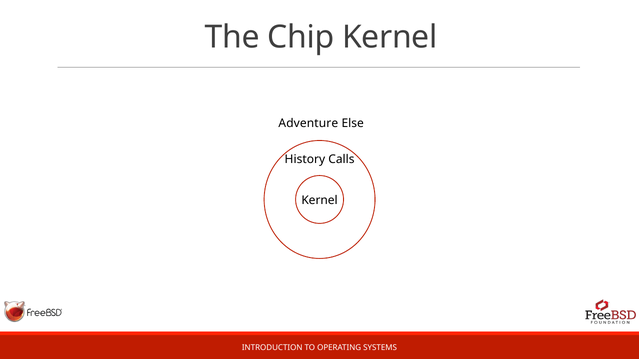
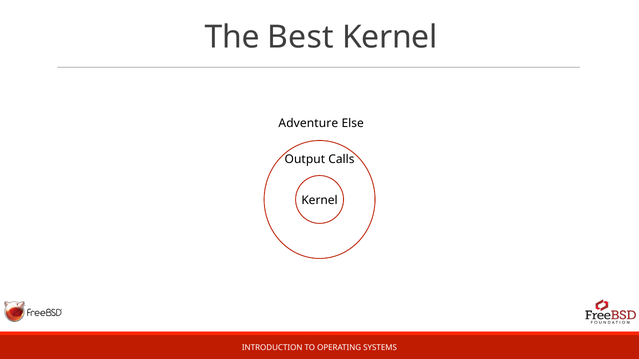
Chip: Chip -> Best
History: History -> Output
